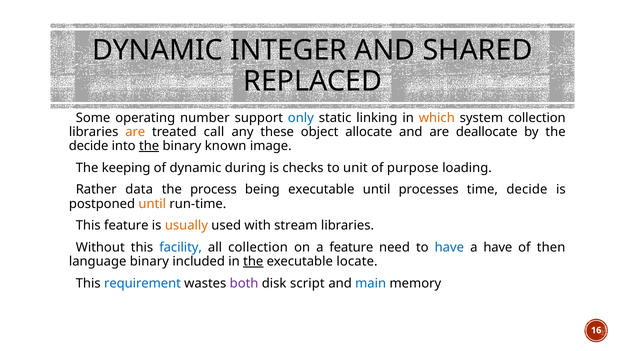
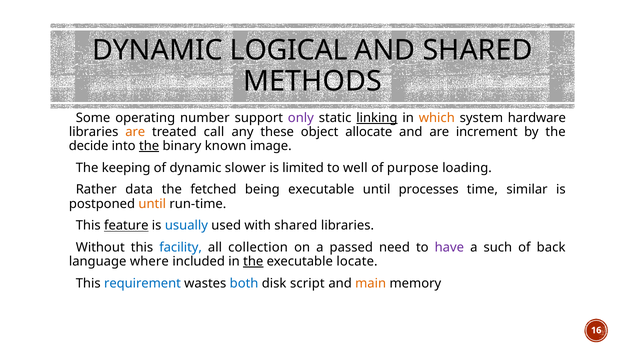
INTEGER: INTEGER -> LOGICAL
REPLACED: REPLACED -> METHODS
only colour: blue -> purple
linking underline: none -> present
system collection: collection -> hardware
deallocate: deallocate -> increment
during: during -> slower
checks: checks -> limited
unit: unit -> well
process: process -> fetched
time decide: decide -> similar
feature at (126, 226) underline: none -> present
usually colour: orange -> blue
with stream: stream -> shared
a feature: feature -> passed
have at (449, 248) colour: blue -> purple
a have: have -> such
then: then -> back
language binary: binary -> where
both colour: purple -> blue
main colour: blue -> orange
